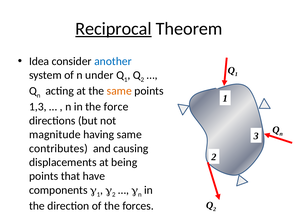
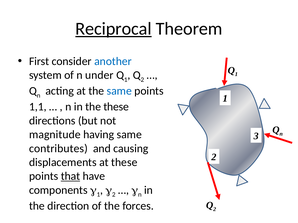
Idea: Idea -> First
same at (119, 91) colour: orange -> blue
1,3: 1,3 -> 1,1
the force: force -> these
at being: being -> these
that underline: none -> present
